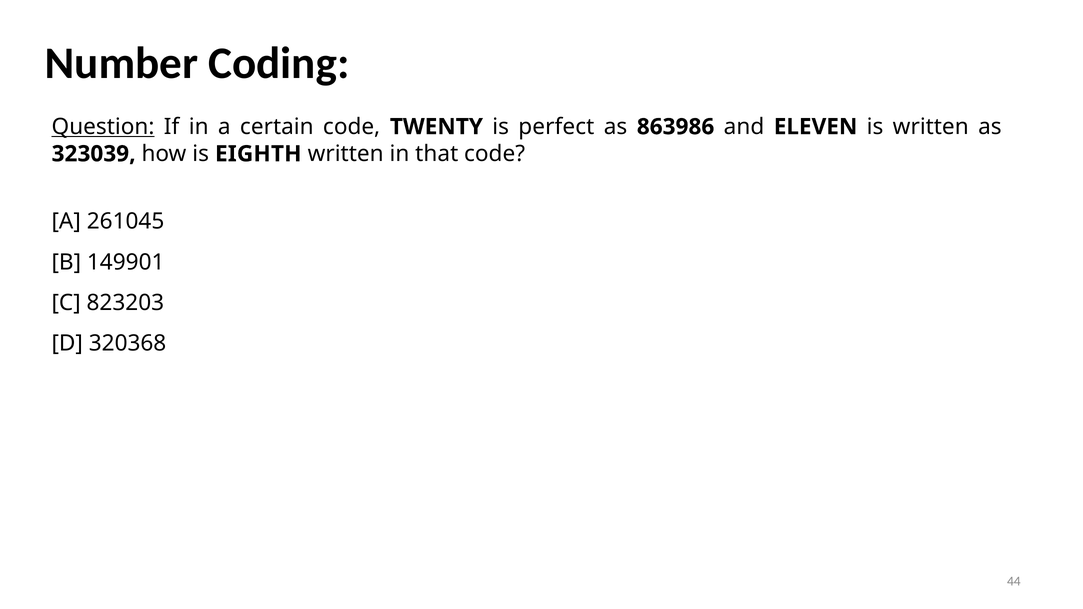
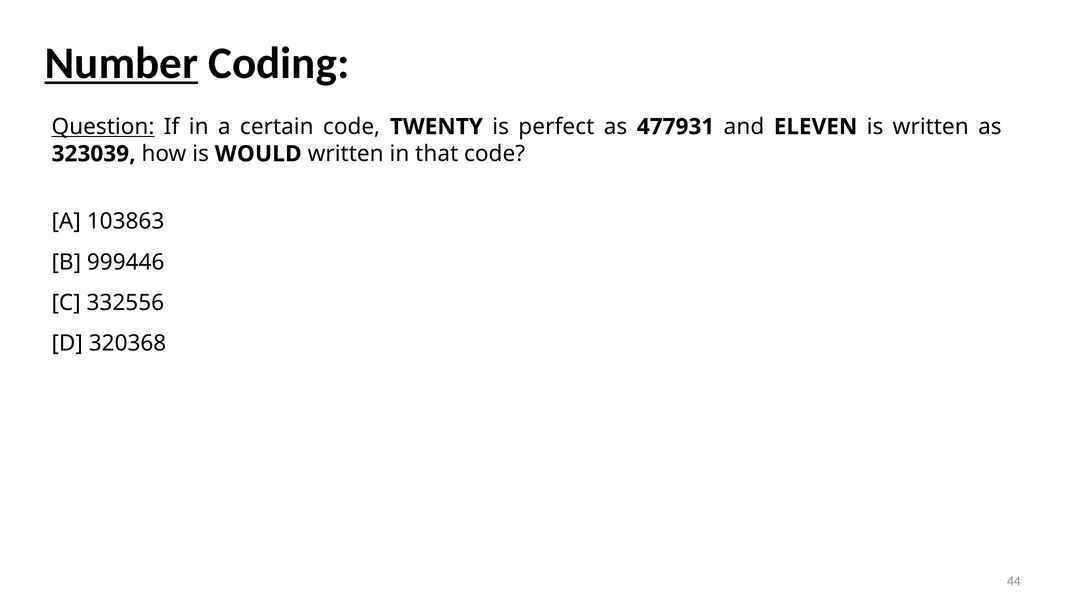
Number underline: none -> present
863986: 863986 -> 477931
EIGHTH: EIGHTH -> WOULD
261045: 261045 -> 103863
149901: 149901 -> 999446
823203: 823203 -> 332556
